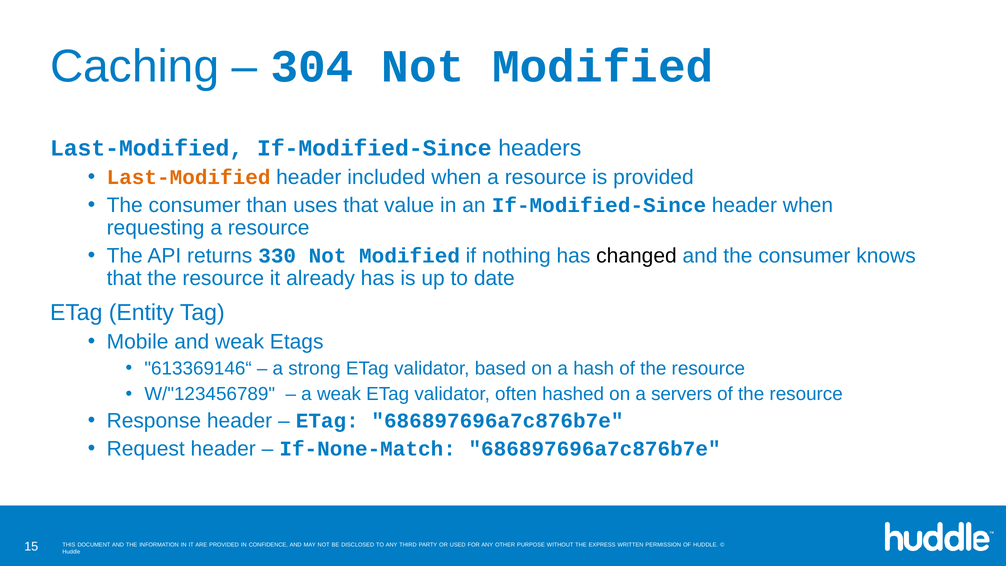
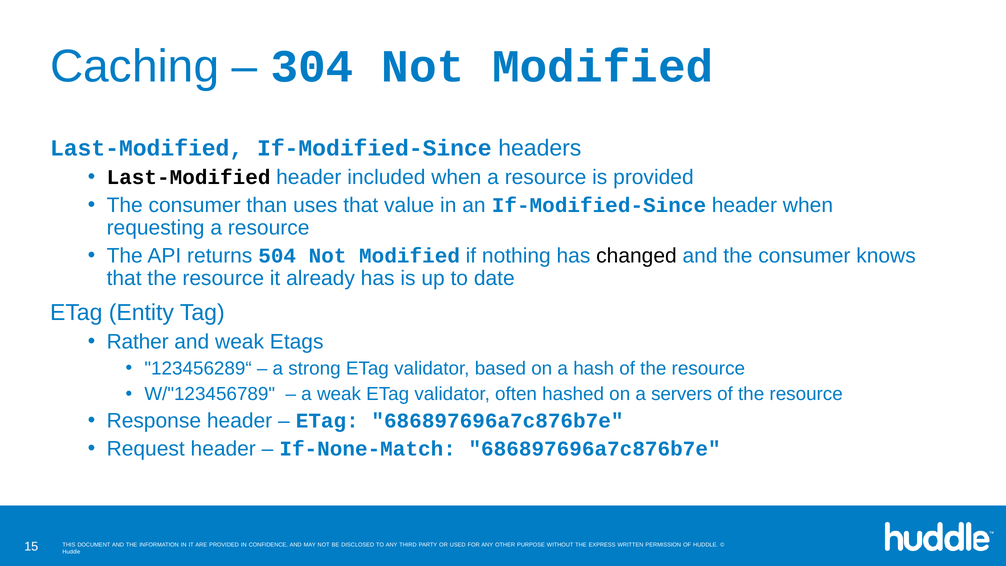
Last-Modified at (189, 177) colour: orange -> black
330: 330 -> 504
Mobile: Mobile -> Rather
613369146“: 613369146“ -> 123456289“
